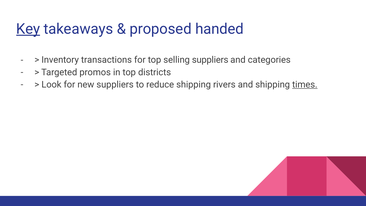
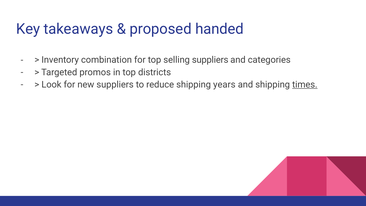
Key underline: present -> none
transactions: transactions -> combination
rivers: rivers -> years
